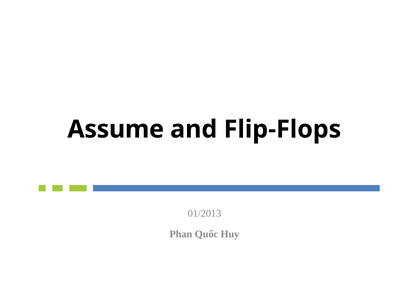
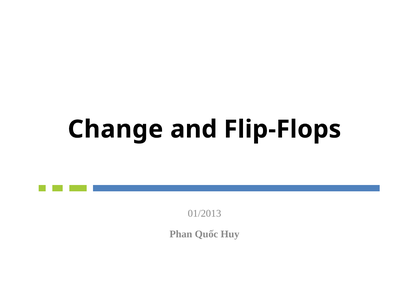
Assume: Assume -> Change
